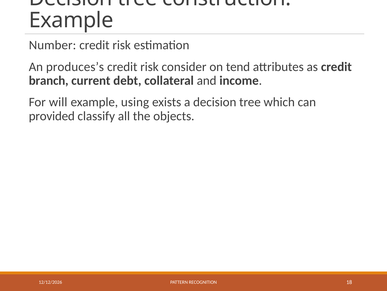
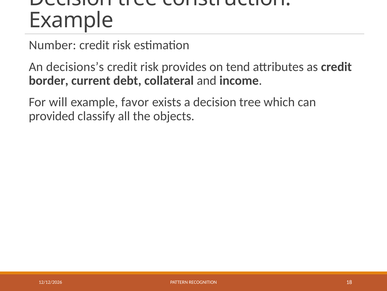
produces’s: produces’s -> decisions’s
consider: consider -> provides
branch: branch -> border
using: using -> favor
